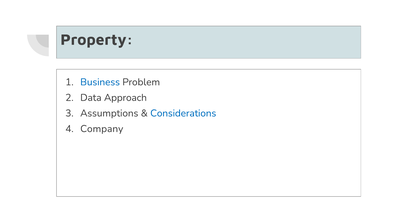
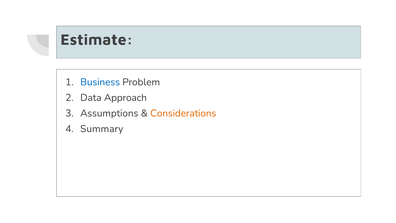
Property: Property -> Estimate
Considerations colour: blue -> orange
Company: Company -> Summary
